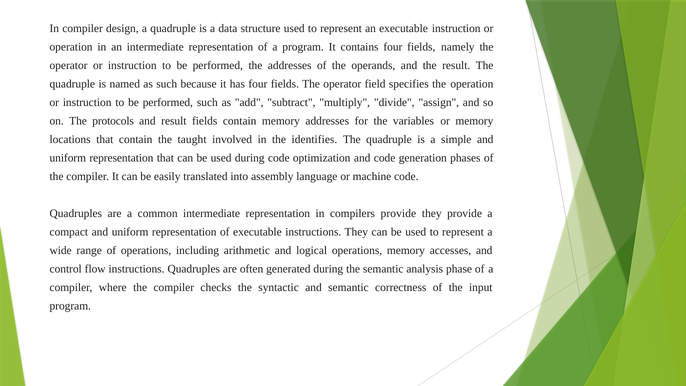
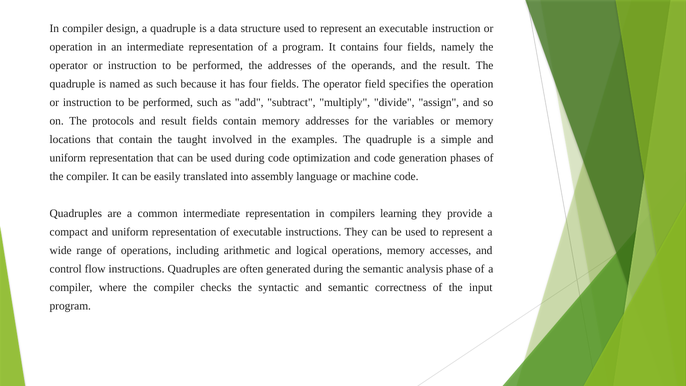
identifies: identifies -> examples
compilers provide: provide -> learning
